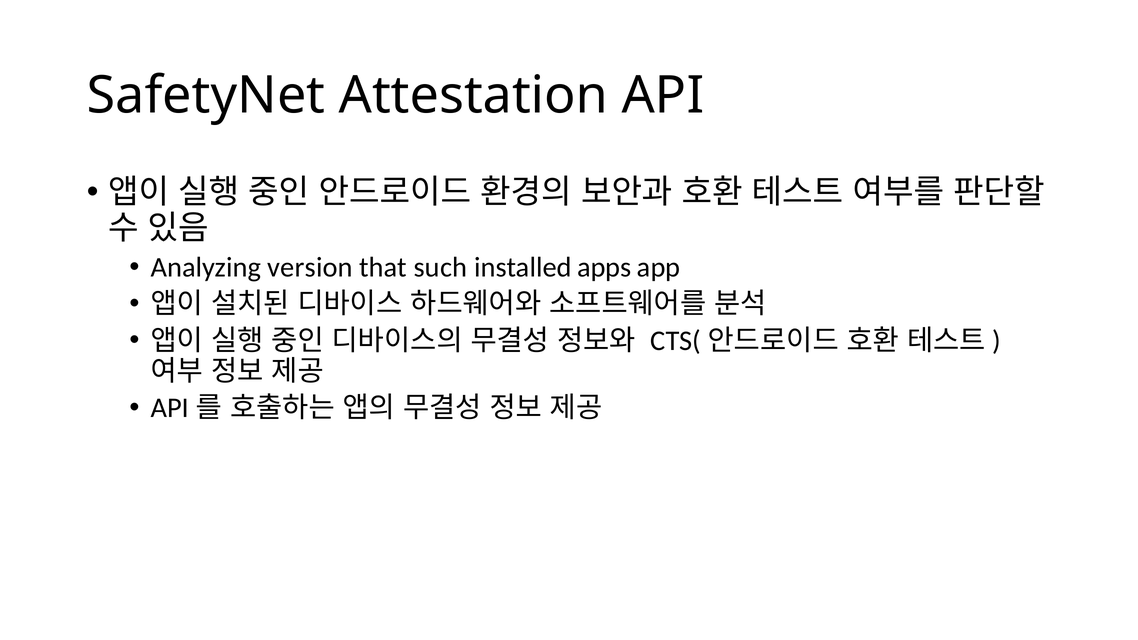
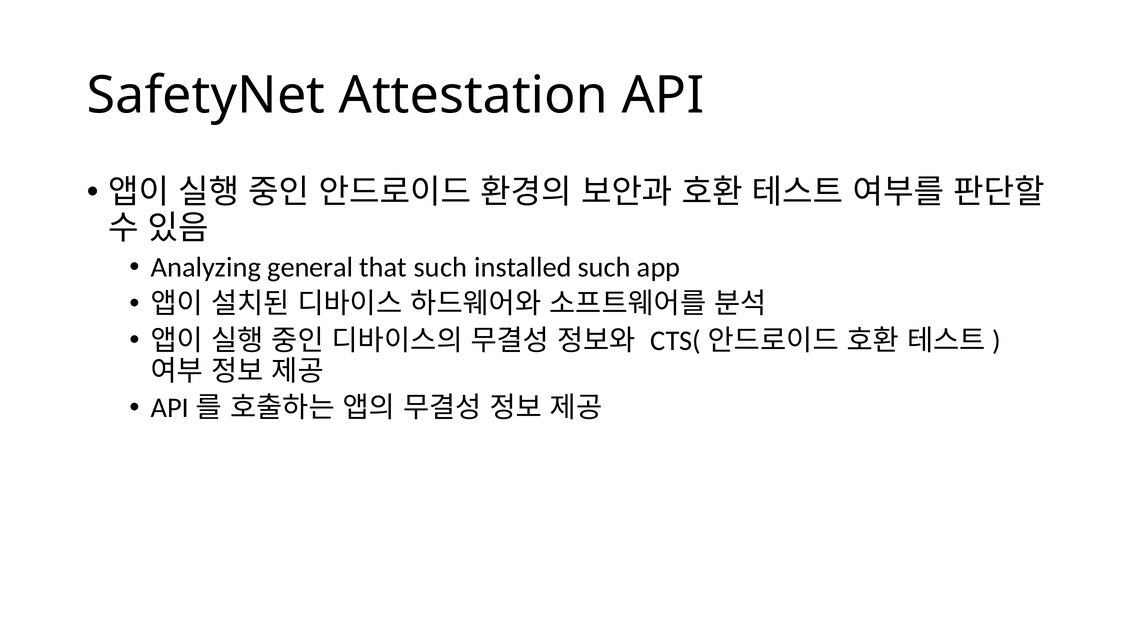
version: version -> general
installed apps: apps -> such
